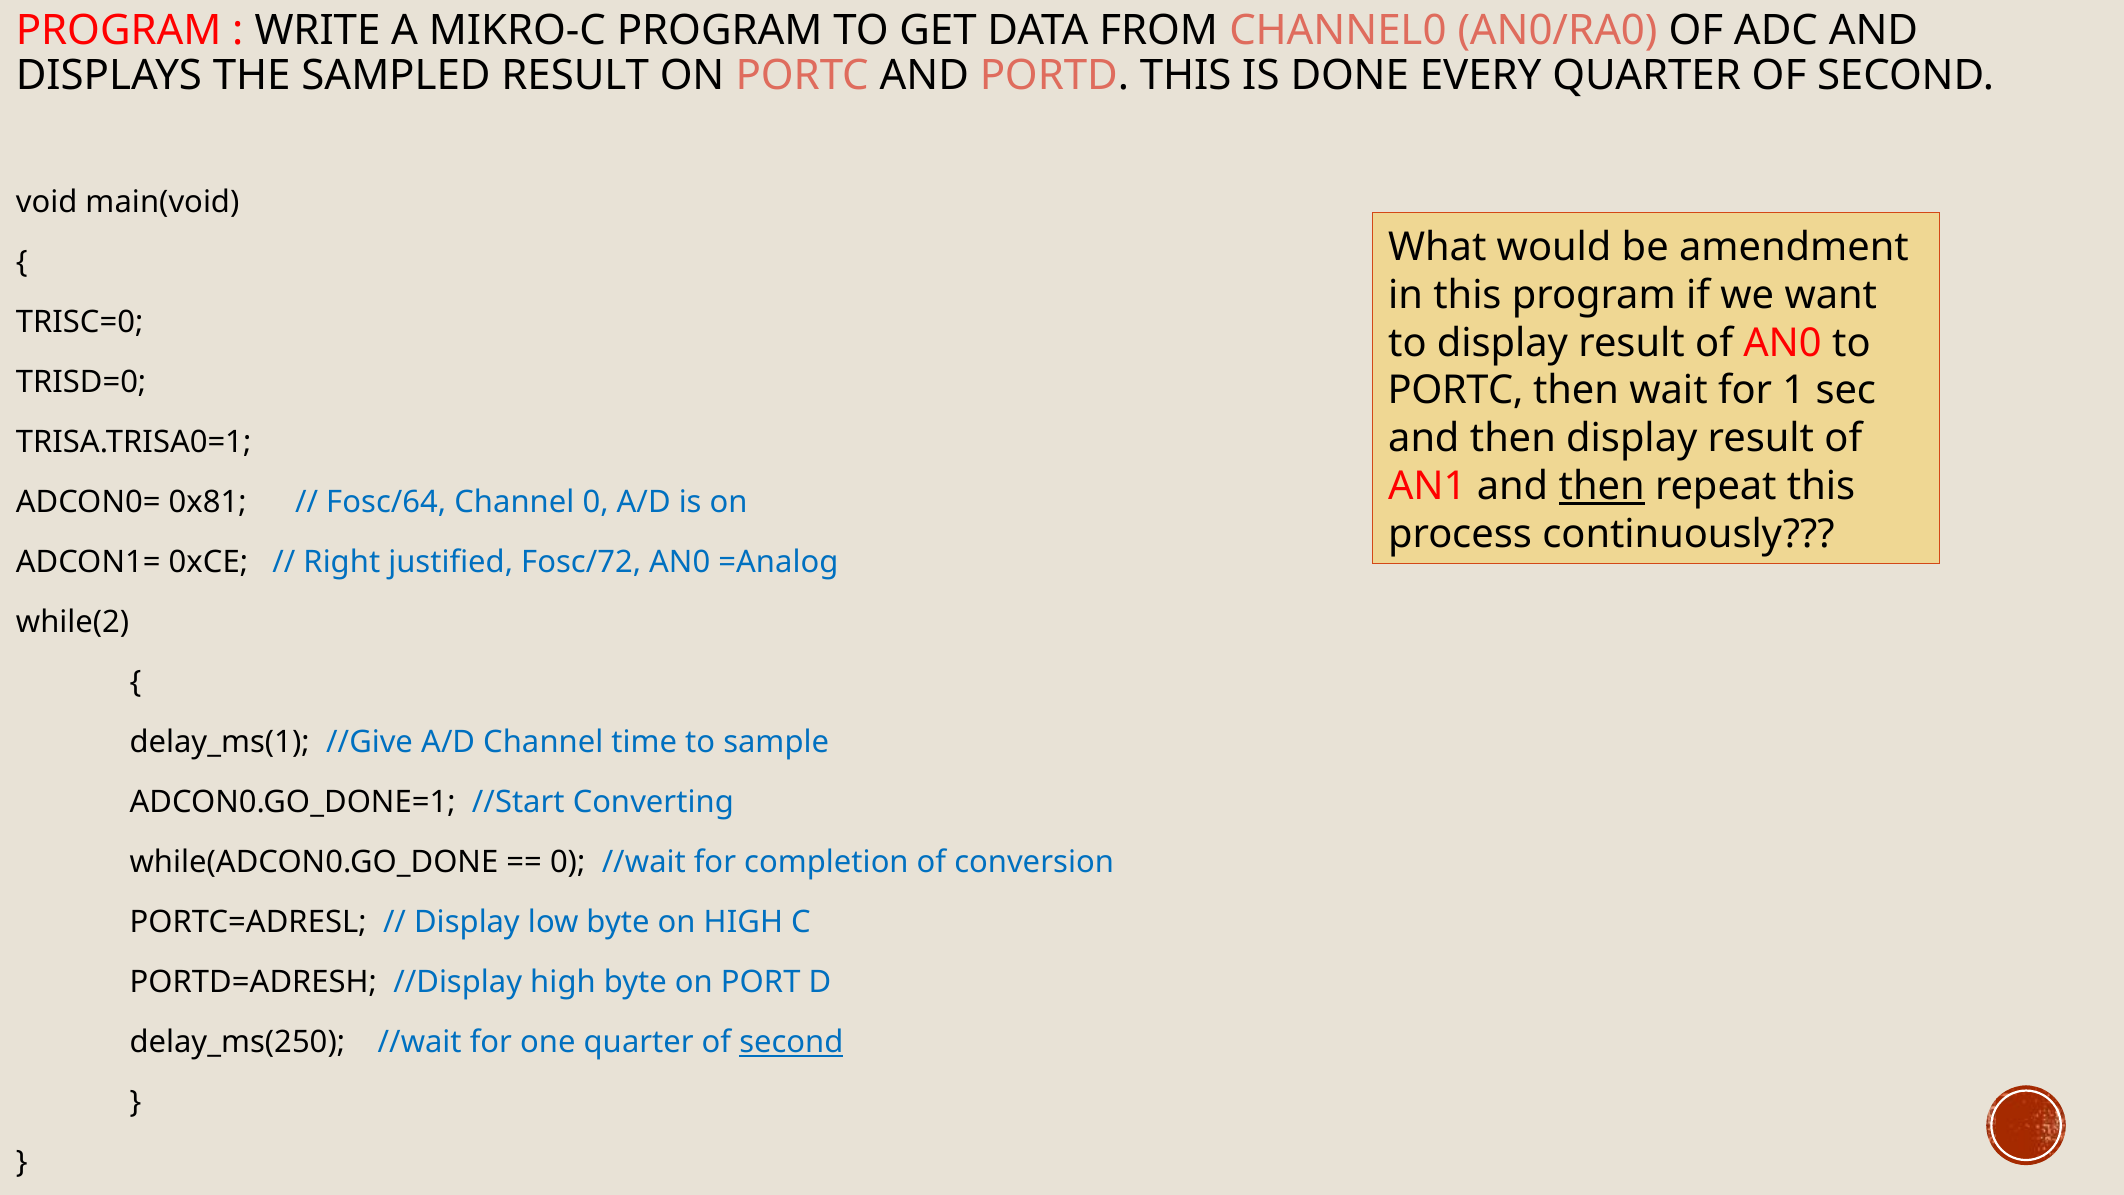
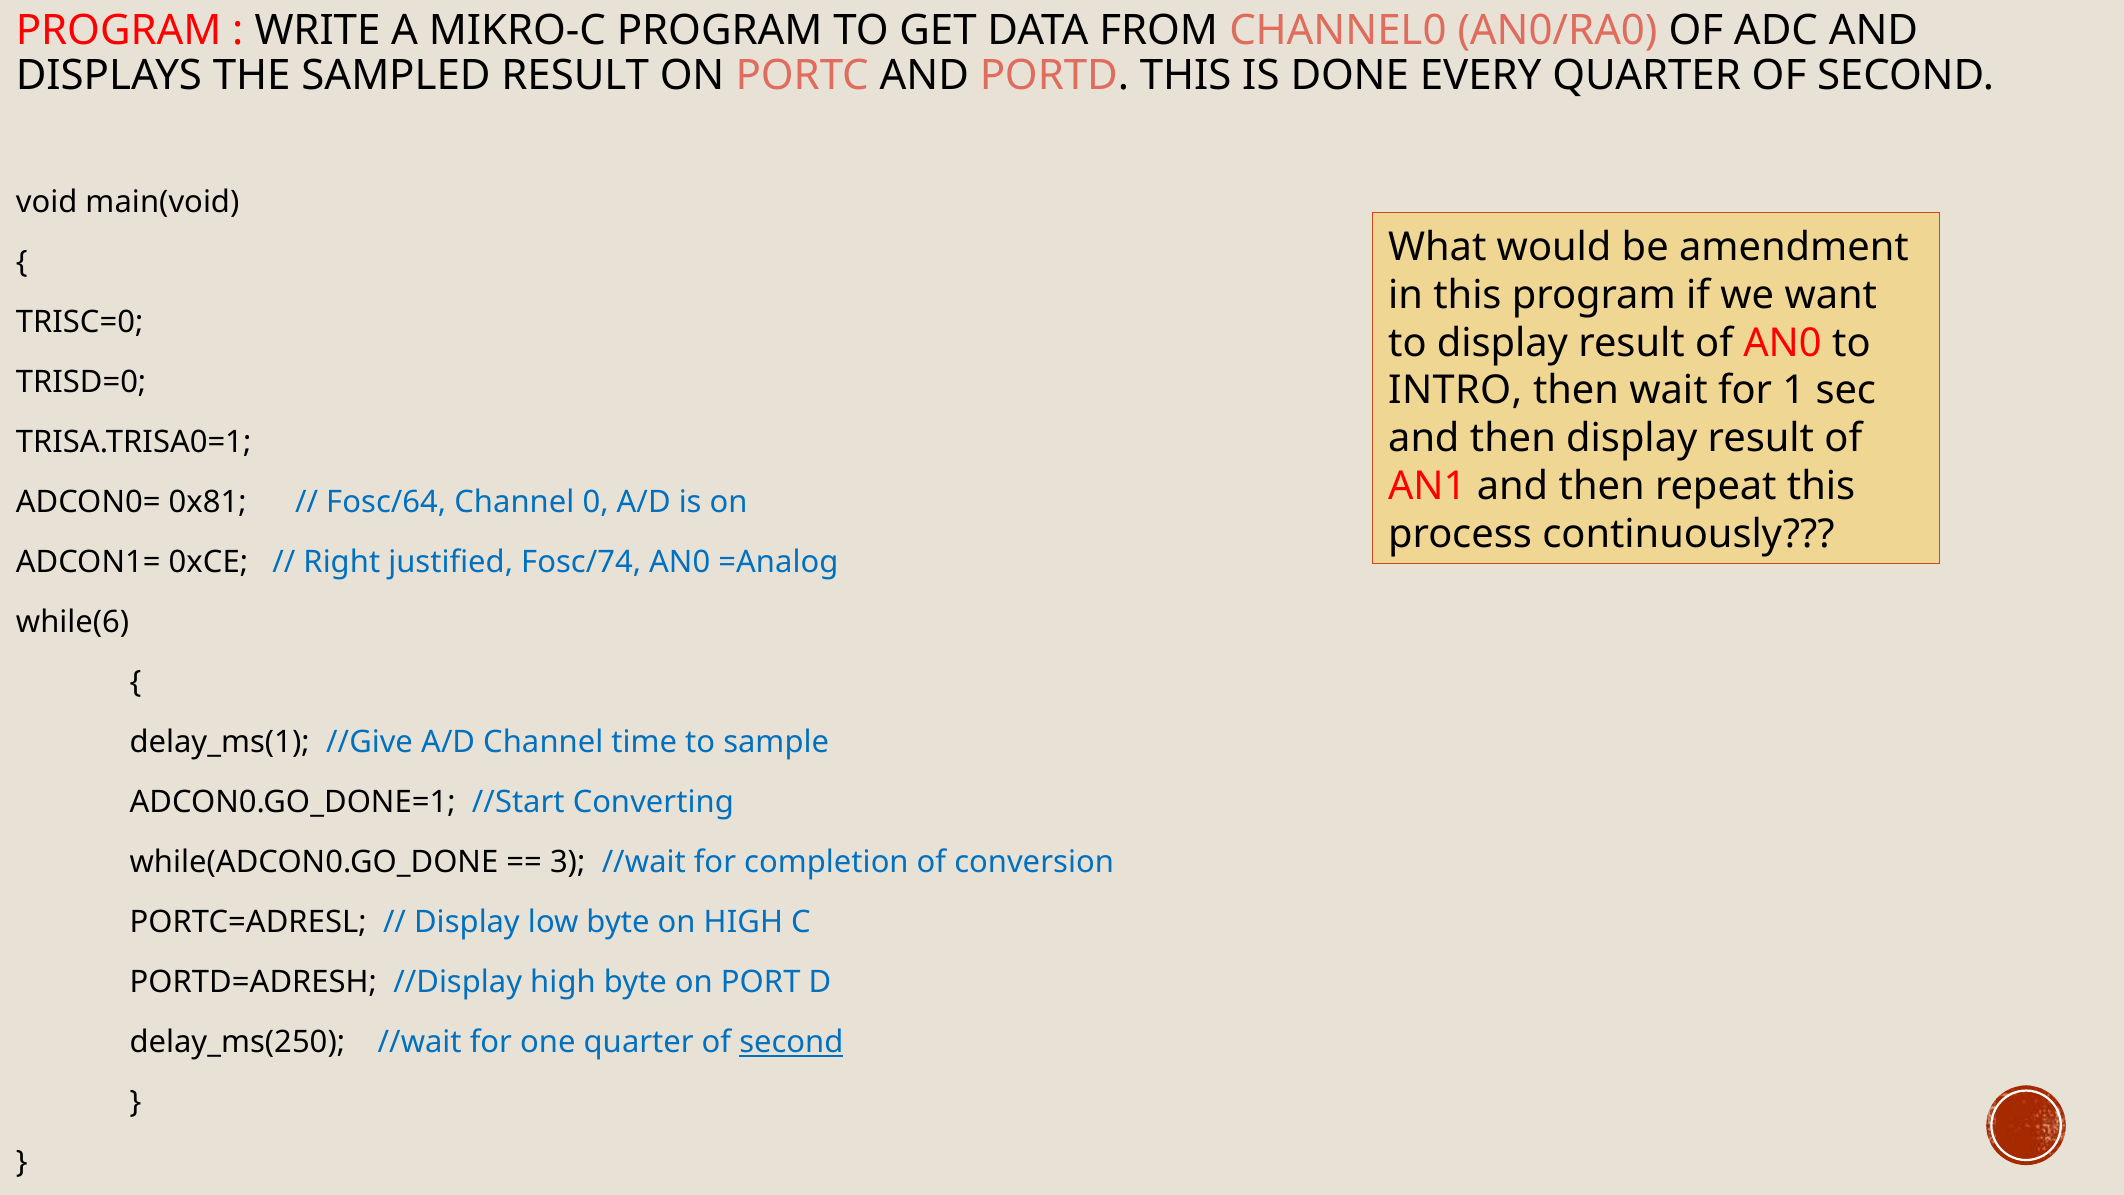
PORTC at (1456, 391): PORTC -> INTRO
then at (1602, 486) underline: present -> none
Fosc/72: Fosc/72 -> Fosc/74
while(2: while(2 -> while(6
0 at (568, 862): 0 -> 3
